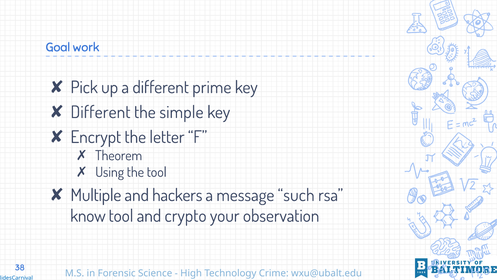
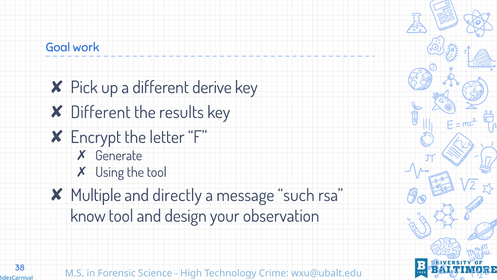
prime: prime -> derive
simple: simple -> results
Theorem: Theorem -> Generate
hackers: hackers -> directly
crypto: crypto -> design
